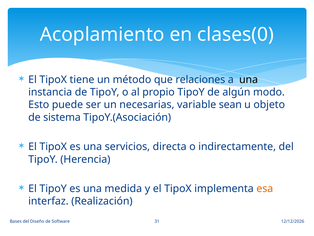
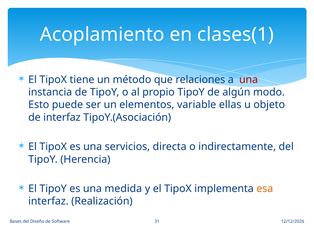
clases(0: clases(0 -> clases(1
una at (249, 79) colour: black -> red
necesarias: necesarias -> elementos
sean: sean -> ellas
de sistema: sistema -> interfaz
